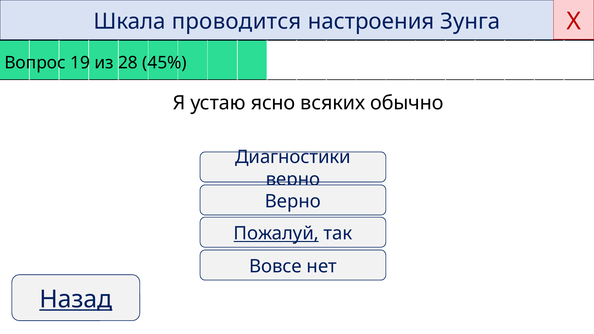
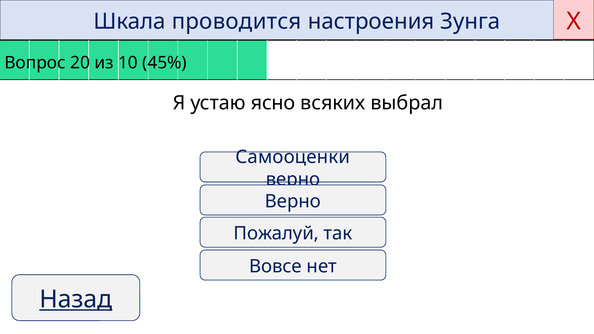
19: 19 -> 20
28: 28 -> 10
обычно: обычно -> выбрал
Диагностики: Диагностики -> Самооценки
Пожалуй underline: present -> none
